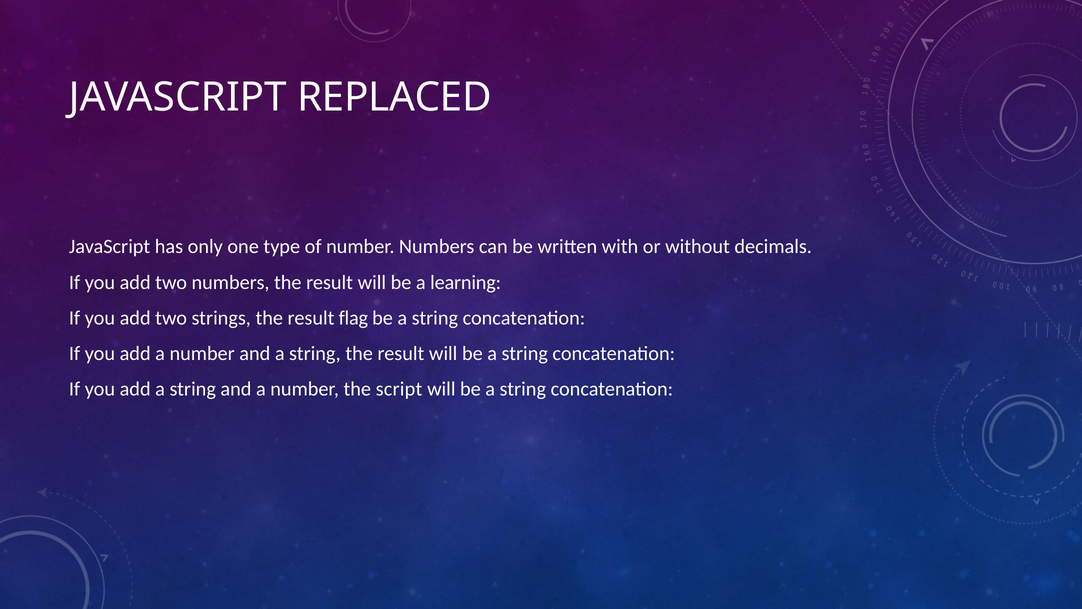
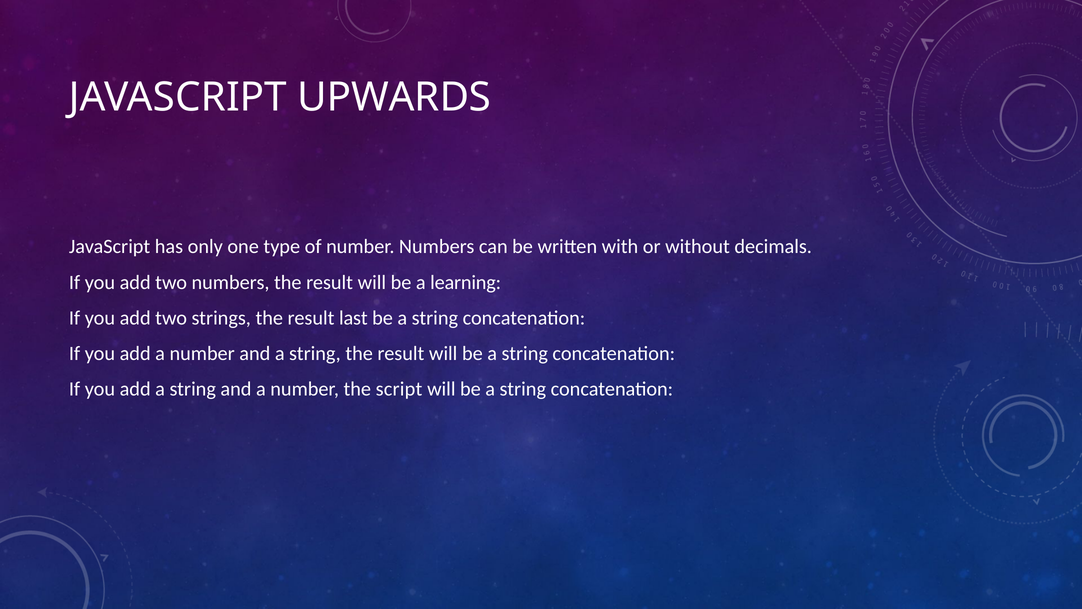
REPLACED: REPLACED -> UPWARDS
flag: flag -> last
